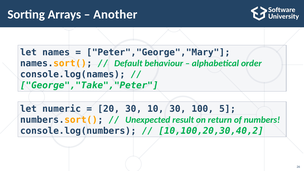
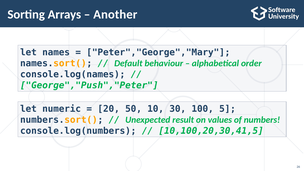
George","Take","Peter: George","Take","Peter -> George","Push","Peter
20 30: 30 -> 50
return: return -> values
10,100,20,30,40,2: 10,100,20,30,40,2 -> 10,100,20,30,41,5
